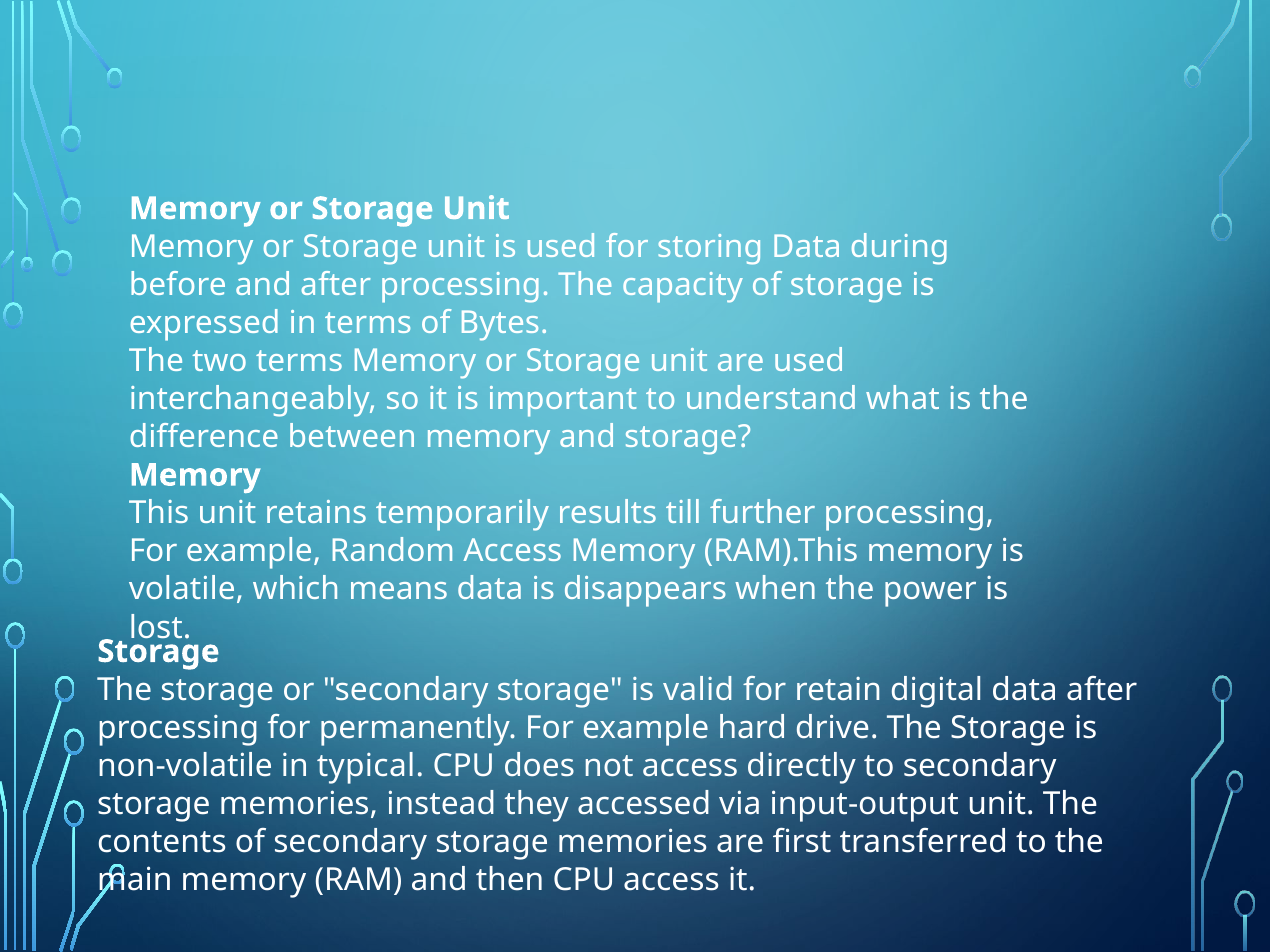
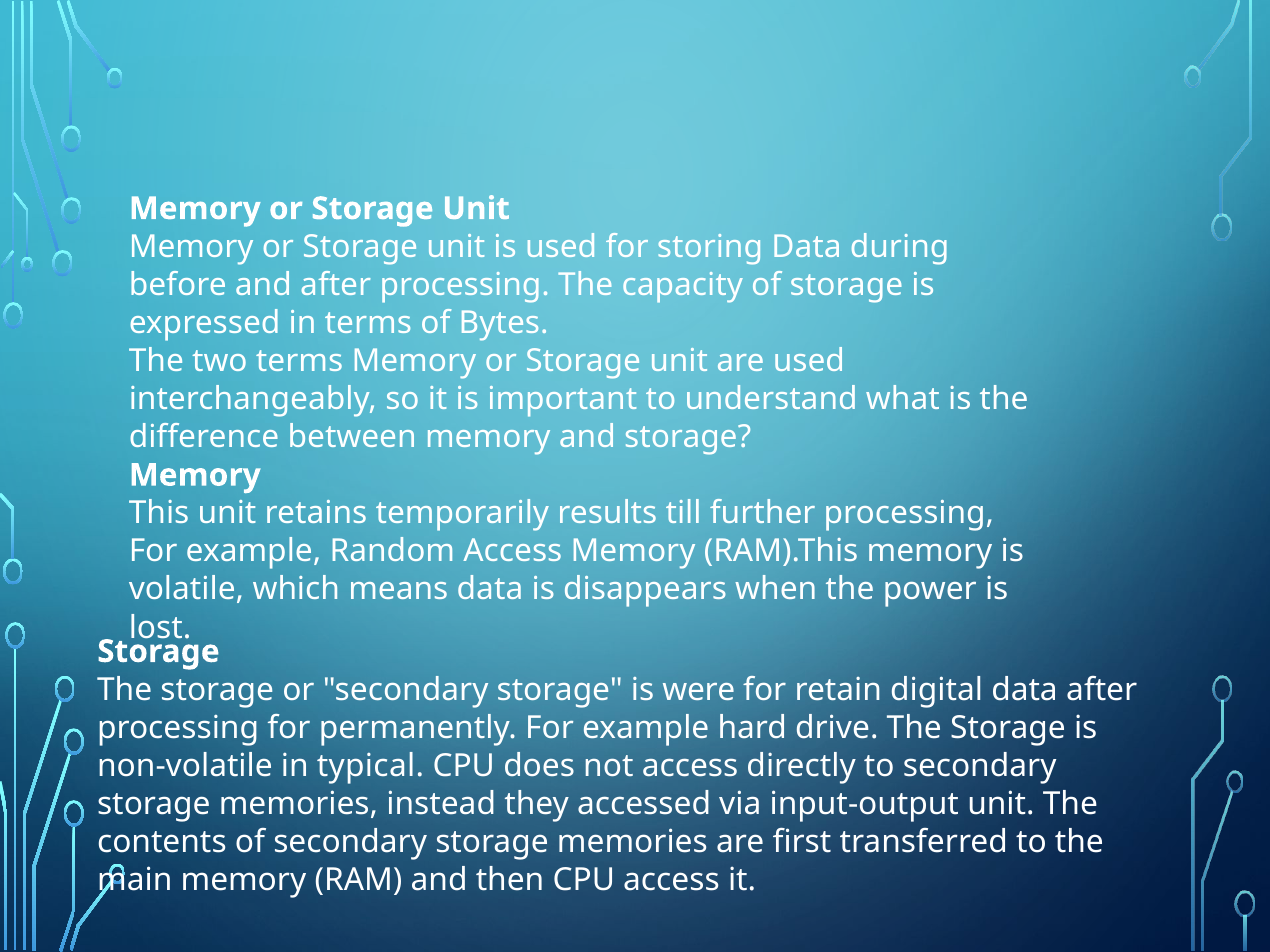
valid: valid -> were
